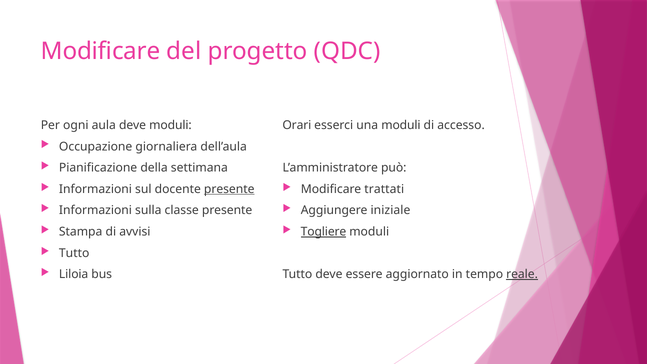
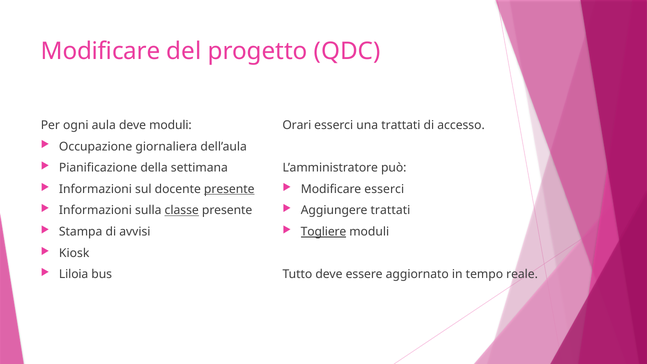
una moduli: moduli -> trattati
Modificare trattati: trattati -> esserci
Aggiungere iniziale: iniziale -> trattati
classe underline: none -> present
Tutto at (74, 253): Tutto -> Kiosk
reale underline: present -> none
